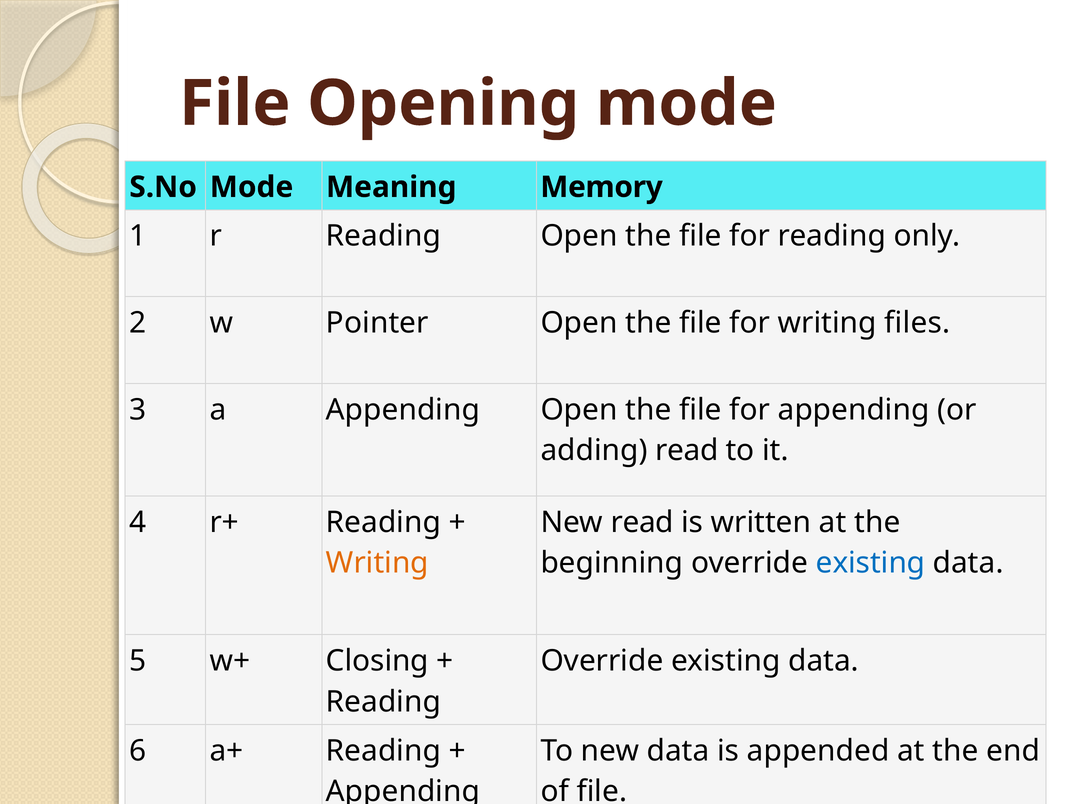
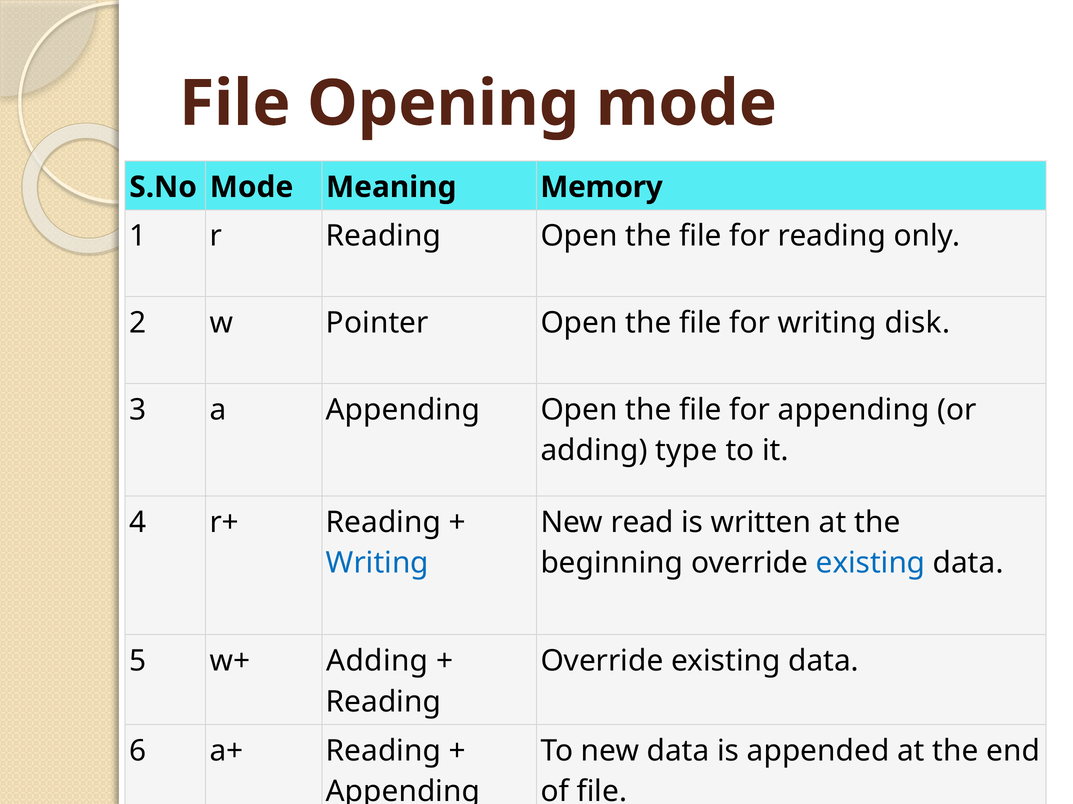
files: files -> disk
adding read: read -> type
Writing at (377, 564) colour: orange -> blue
w+ Closing: Closing -> Adding
